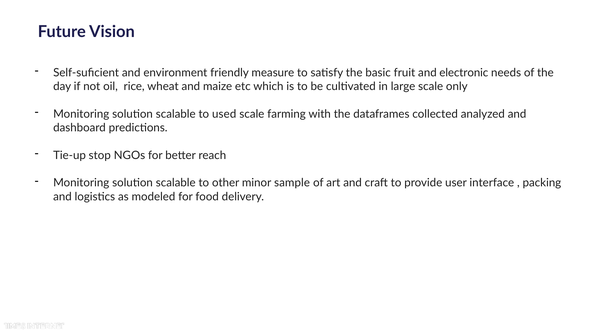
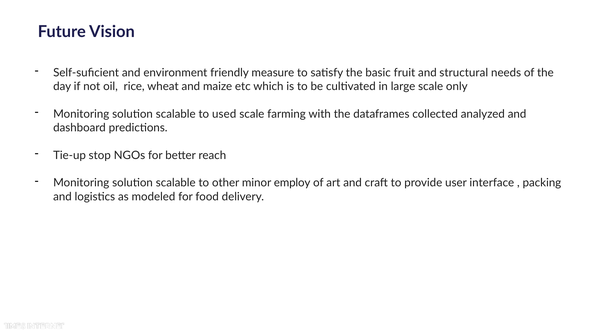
electronic: electronic -> structural
sample: sample -> employ
